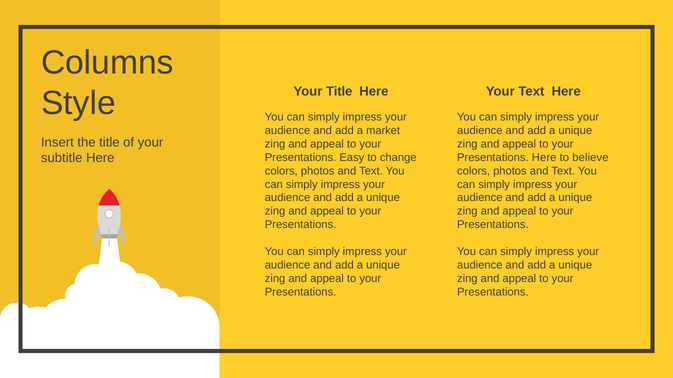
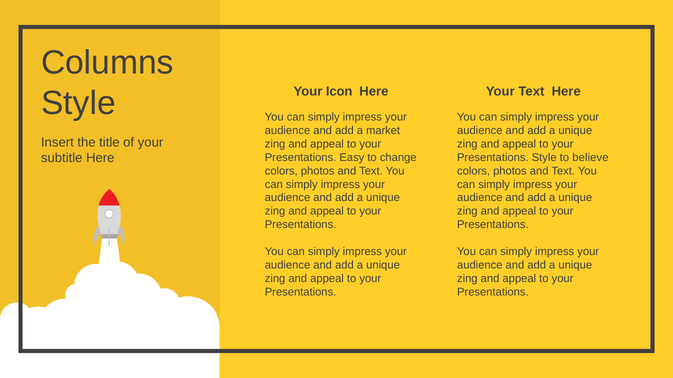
Your Title: Title -> Icon
Presentations Here: Here -> Style
